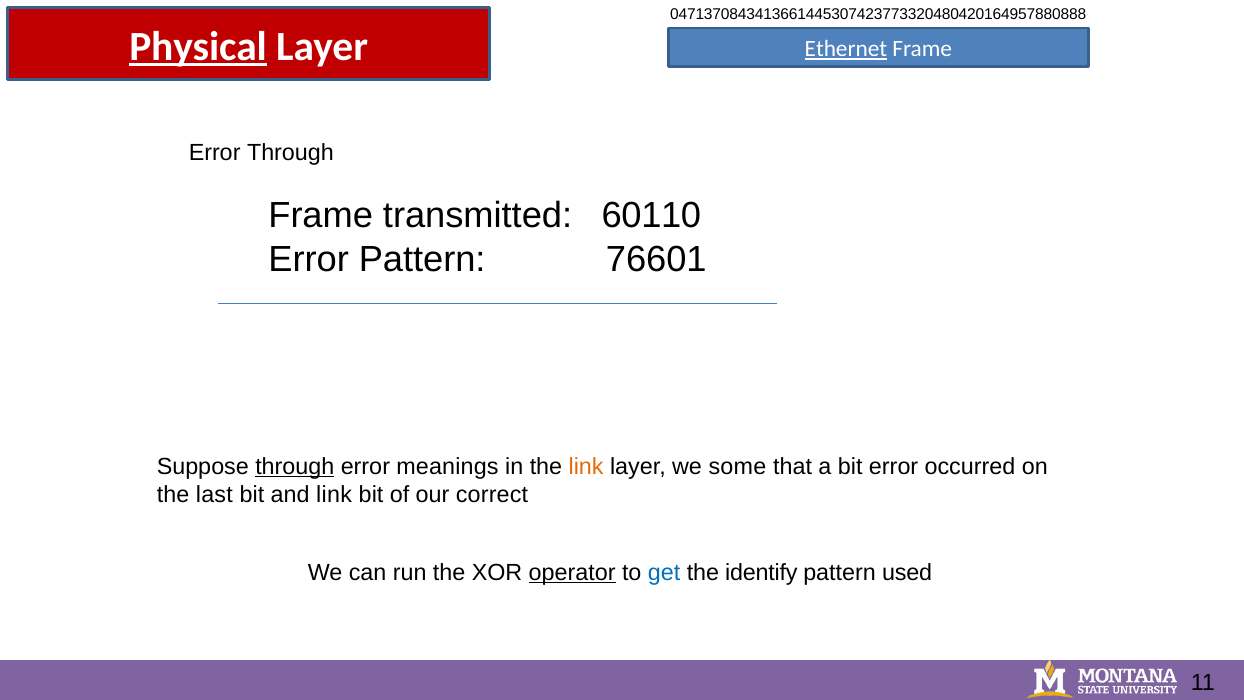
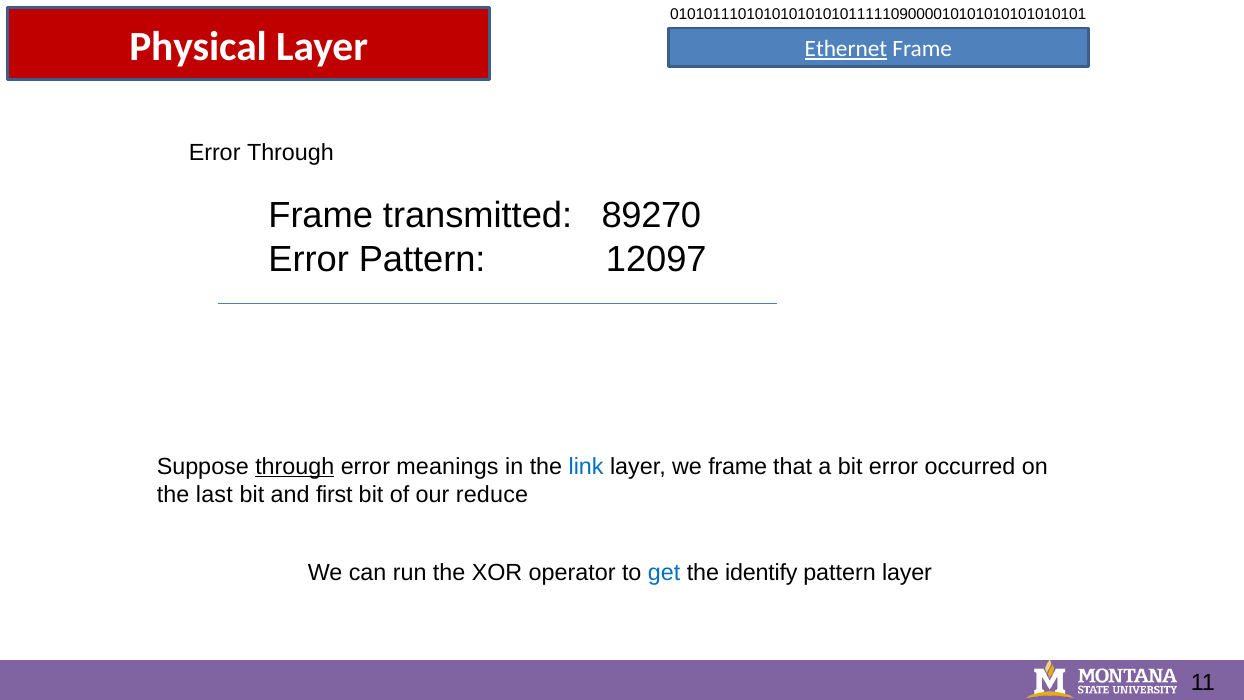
0471370843413661445307423773320480420164957880888: 0471370843413661445307423773320480420164957880888 -> 0101011101010101010101111109000010101010101010101
Physical underline: present -> none
60110: 60110 -> 89270
76601: 76601 -> 12097
link at (586, 466) colour: orange -> blue
we some: some -> frame
and link: link -> first
correct: correct -> reduce
operator underline: present -> none
pattern used: used -> layer
